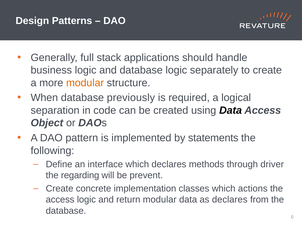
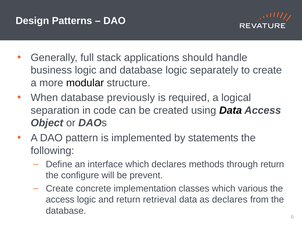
modular at (85, 83) colour: orange -> black
through driver: driver -> return
regarding: regarding -> configure
actions: actions -> various
return modular: modular -> retrieval
